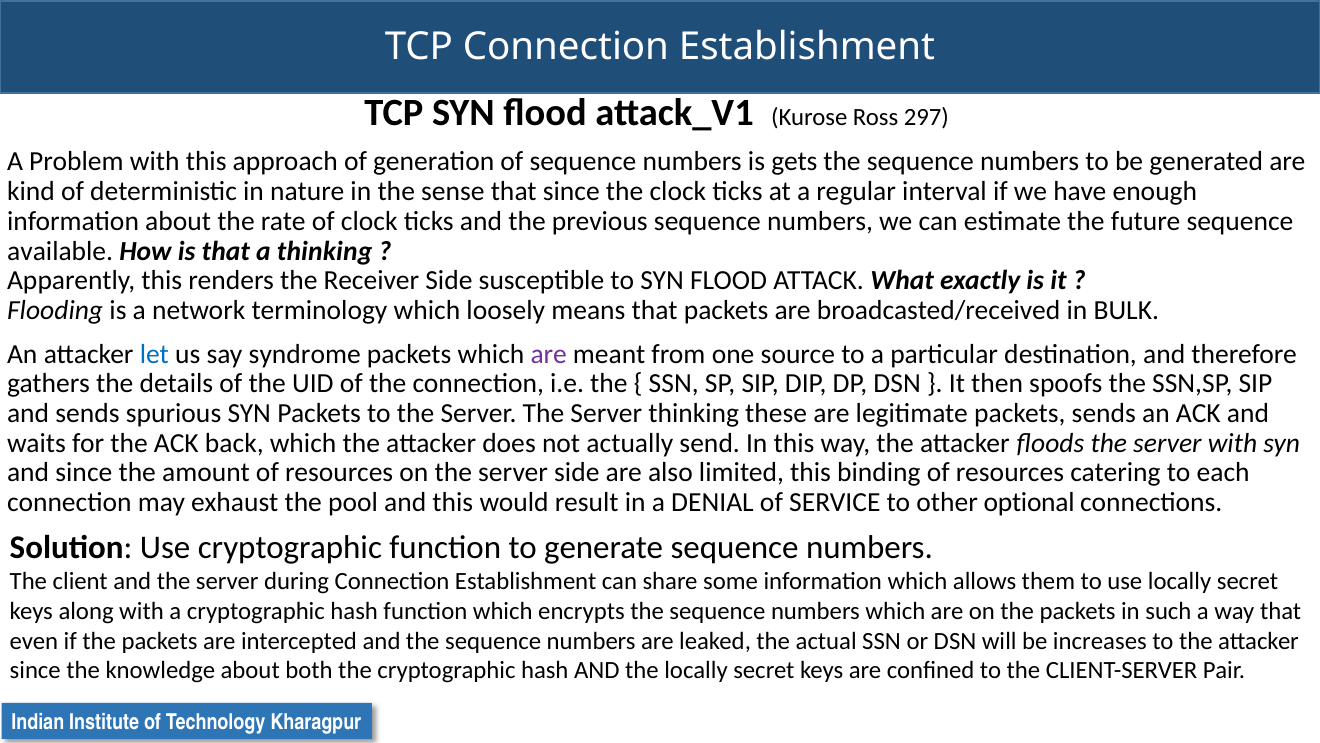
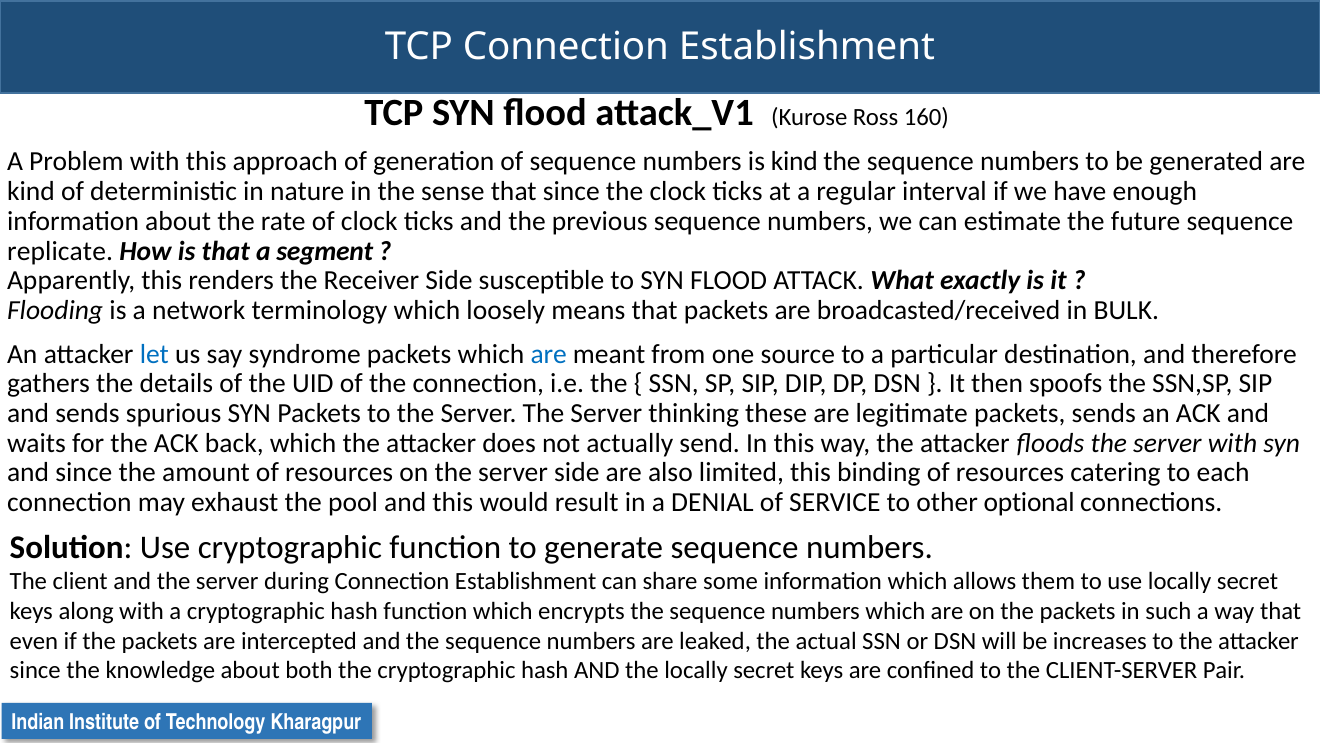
297: 297 -> 160
is gets: gets -> kind
available: available -> replicate
a thinking: thinking -> segment
are at (549, 354) colour: purple -> blue
